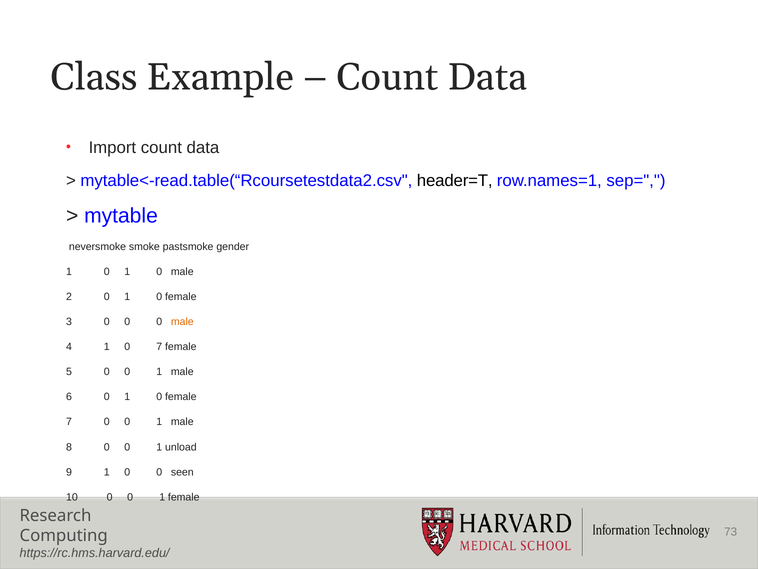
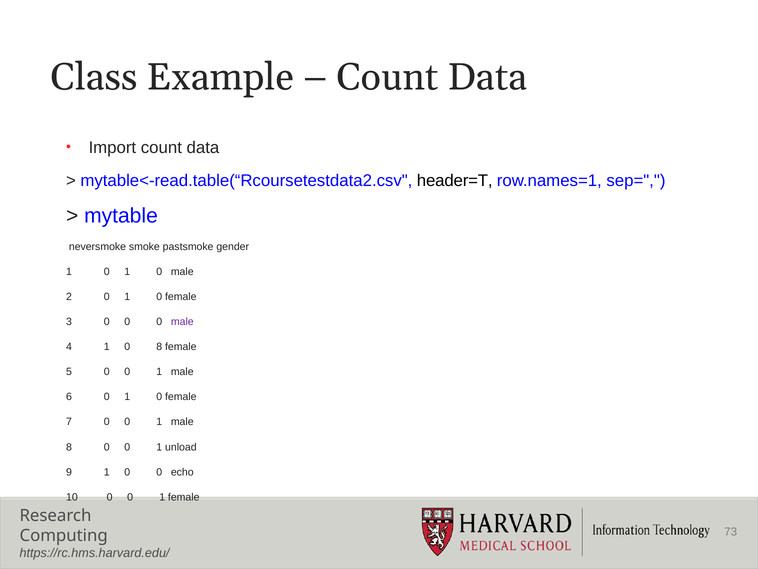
male at (182, 321) colour: orange -> purple
0 7: 7 -> 8
seen: seen -> echo
